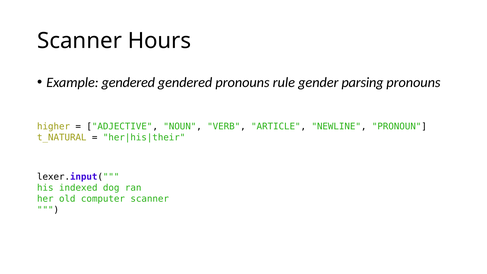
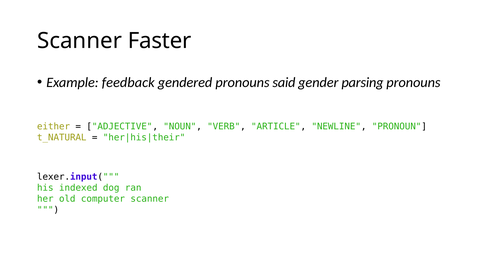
Hours: Hours -> Faster
Example gendered: gendered -> feedback
rule: rule -> said
higher: higher -> either
